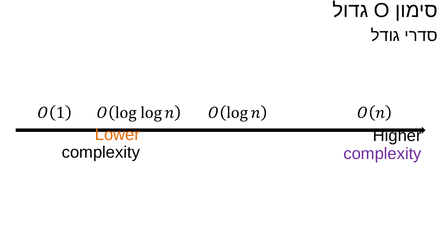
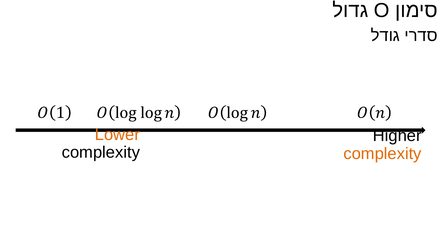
complexity at (383, 154) colour: purple -> orange
